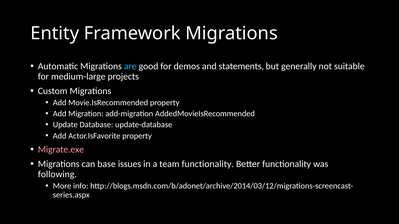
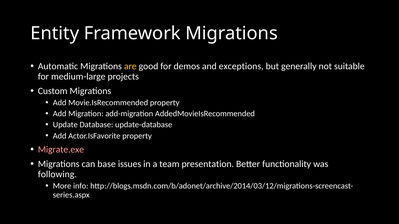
are colour: light blue -> yellow
statements: statements -> exceptions
team functionality: functionality -> presentation
